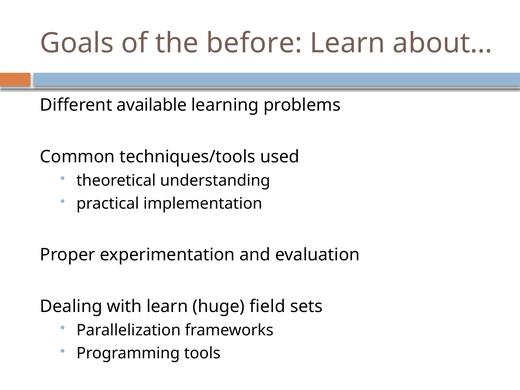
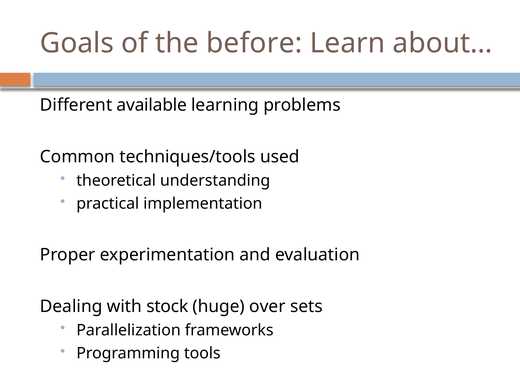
with learn: learn -> stock
field: field -> over
